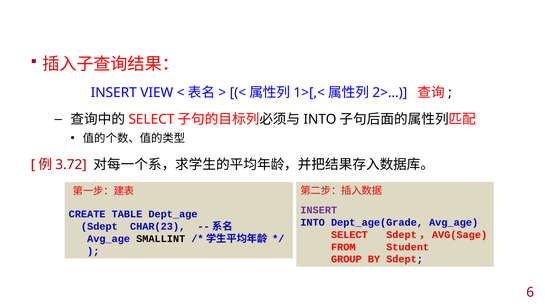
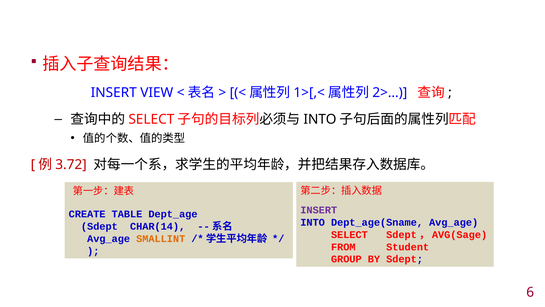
Dept_age(Grade: Dept_age(Grade -> Dept_age(Sname
CHAR(23: CHAR(23 -> CHAR(14
SMALLINT colour: black -> orange
